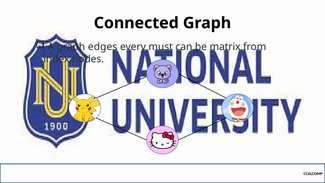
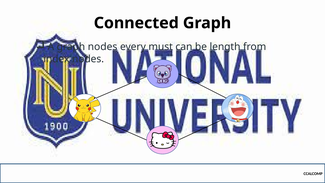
graph edges: edges -> nodes
matrix: matrix -> length
